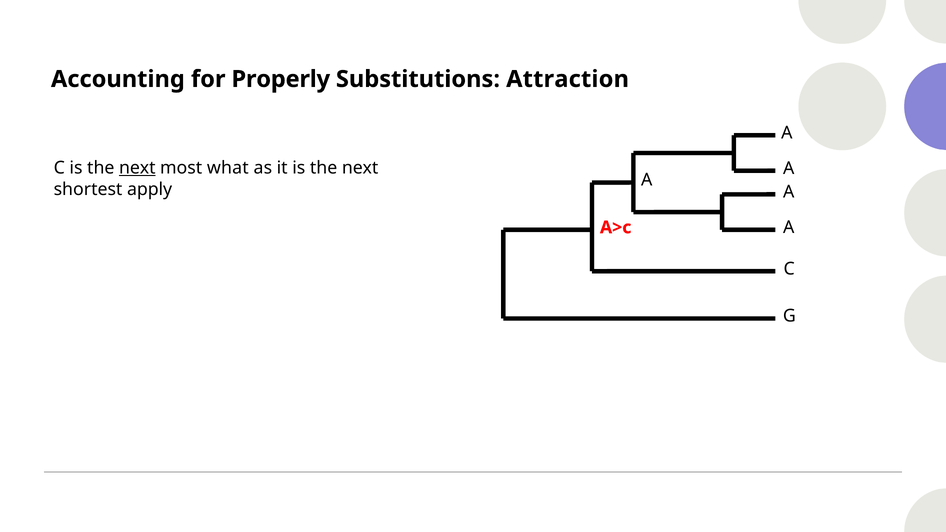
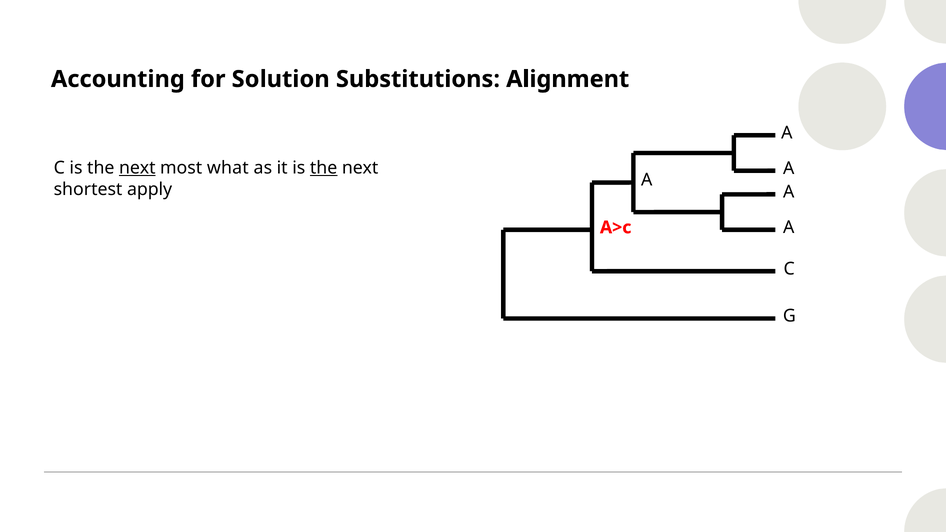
Properly: Properly -> Solution
Attraction: Attraction -> Alignment
the at (324, 168) underline: none -> present
